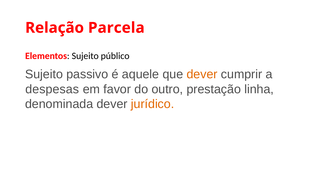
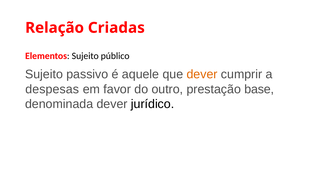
Parcela: Parcela -> Criadas
linha: linha -> base
jurídico colour: orange -> black
